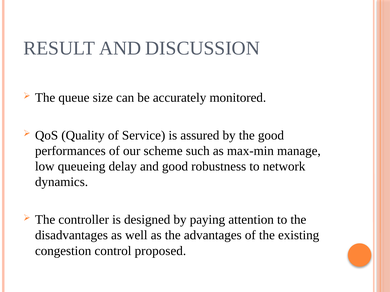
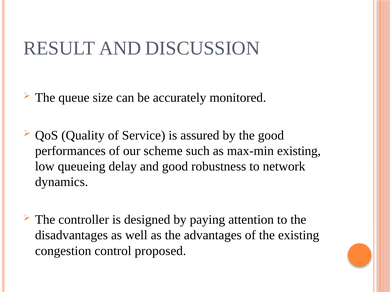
max-min manage: manage -> existing
